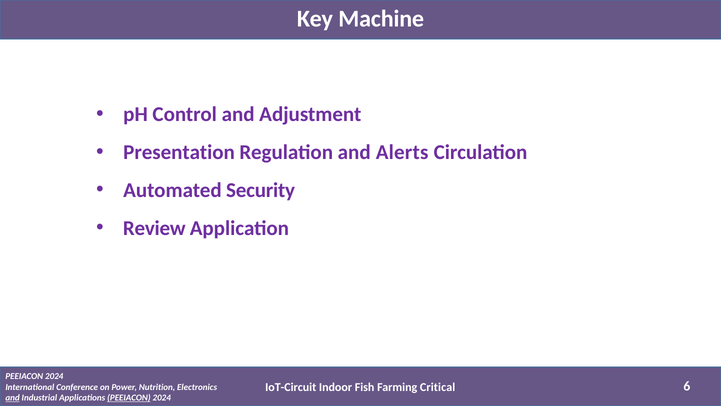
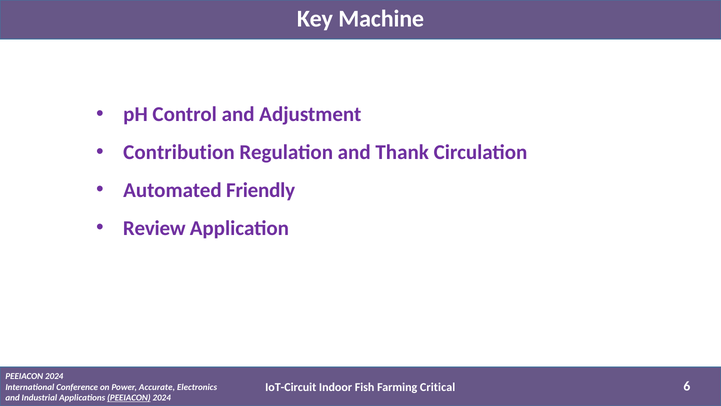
Presentation: Presentation -> Contribution
Alerts: Alerts -> Thank
Security: Security -> Friendly
Nutrition: Nutrition -> Accurate
and at (13, 398) underline: present -> none
